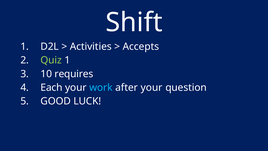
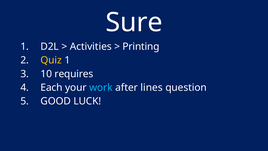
Shift: Shift -> Sure
Accepts: Accepts -> Printing
Quiz colour: light green -> yellow
after your: your -> lines
